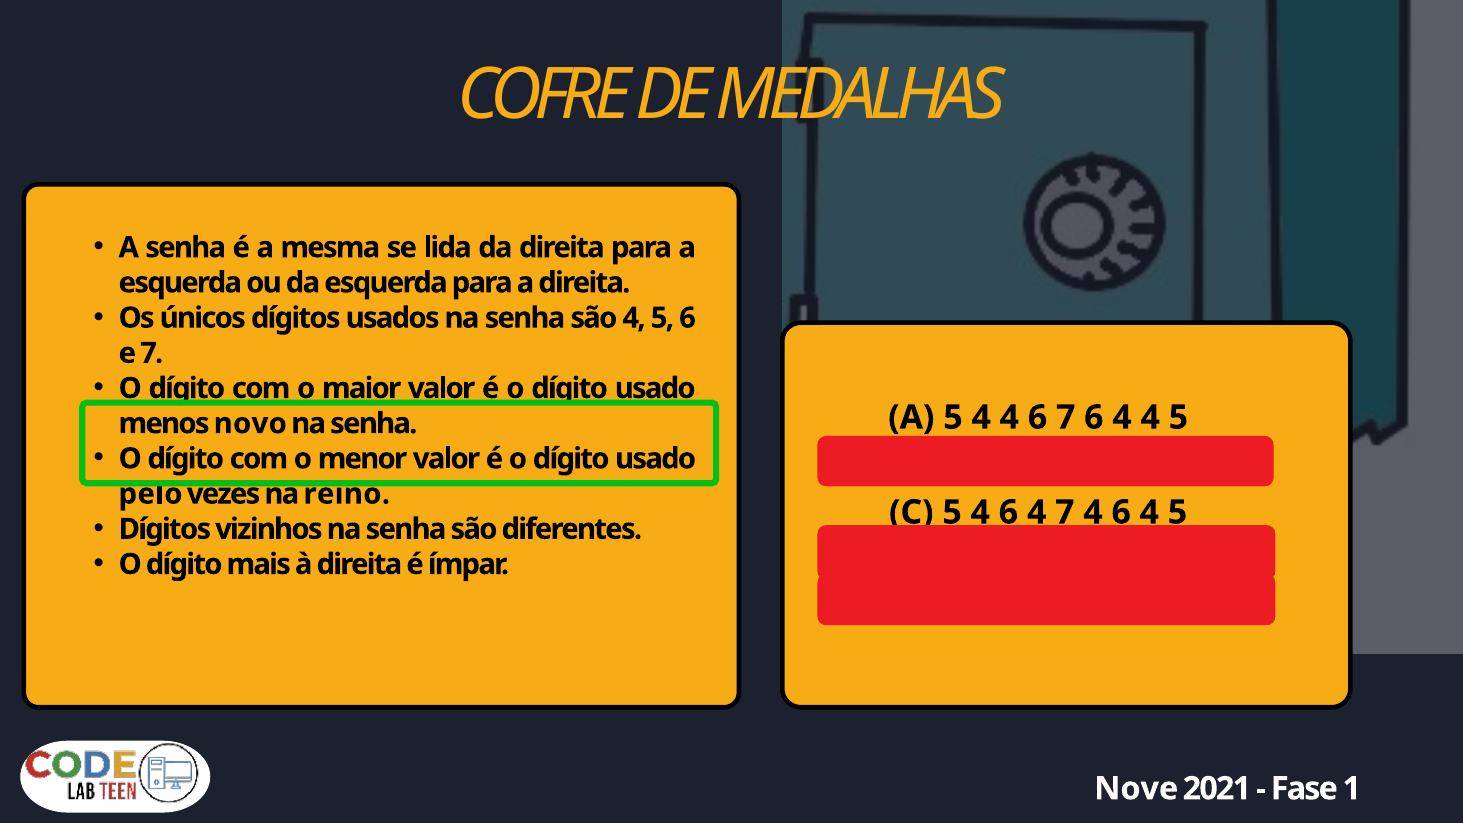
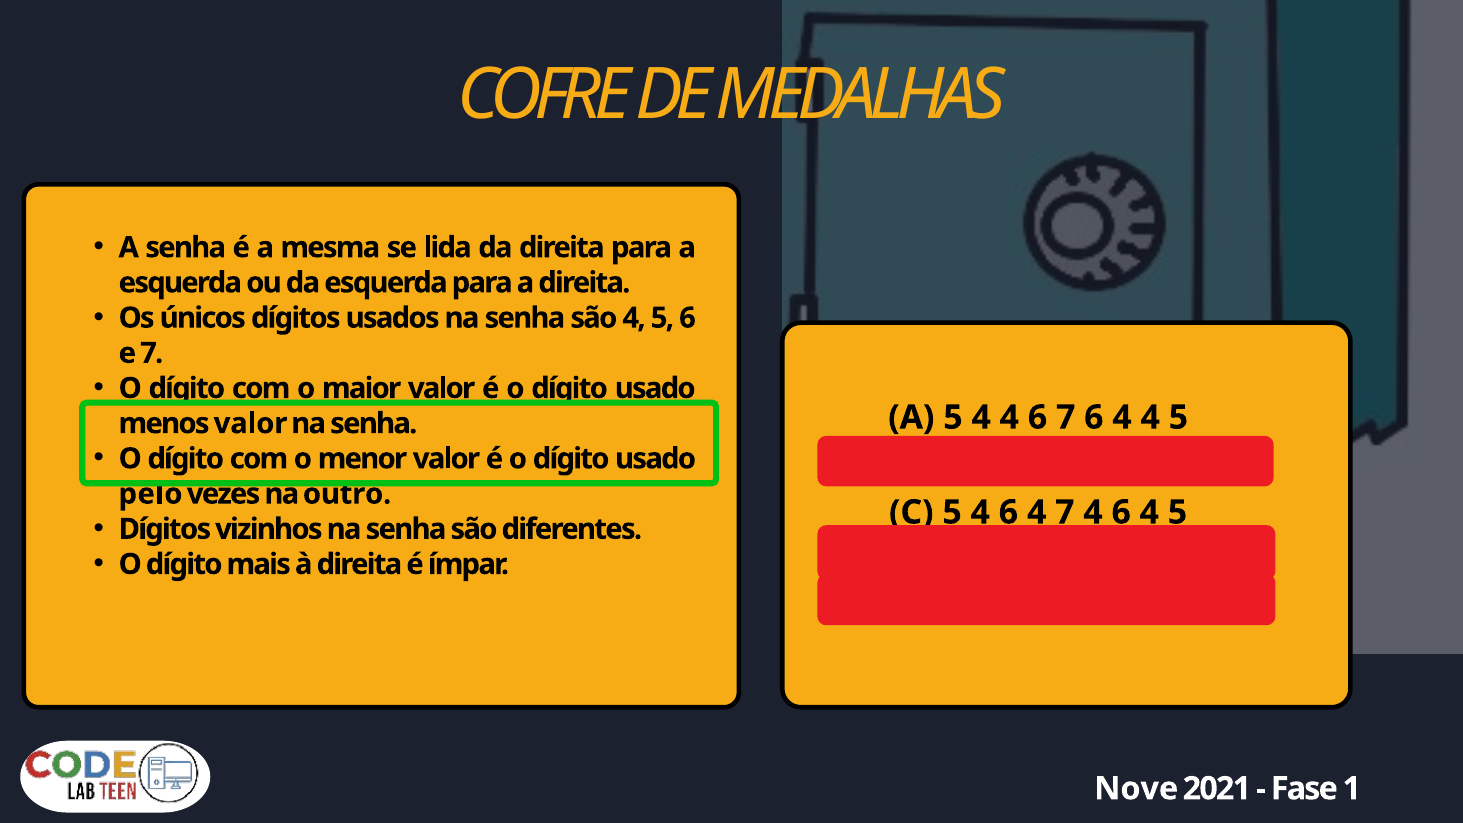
menos novo: novo -> valor
reino: reino -> outro
